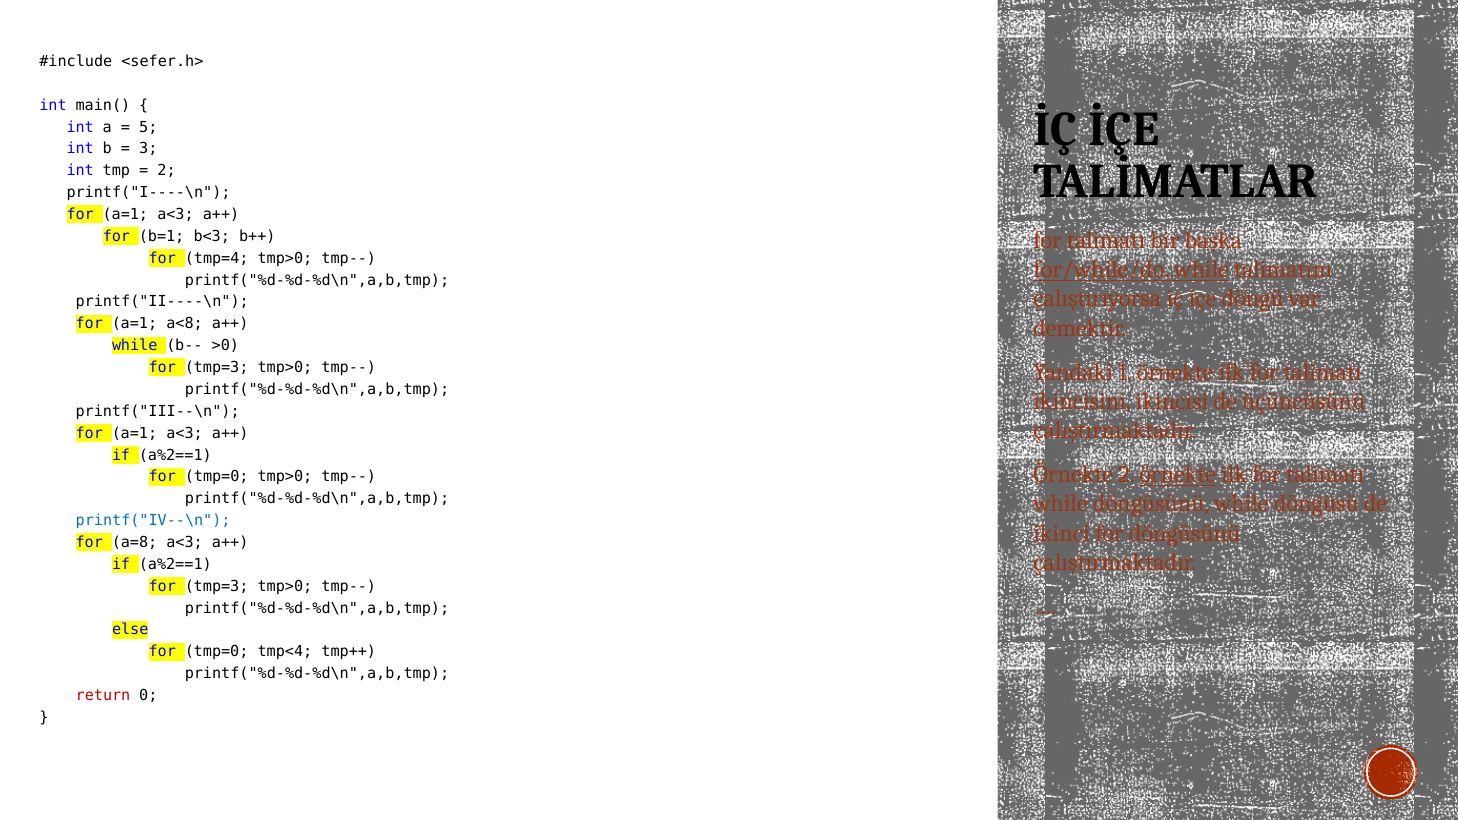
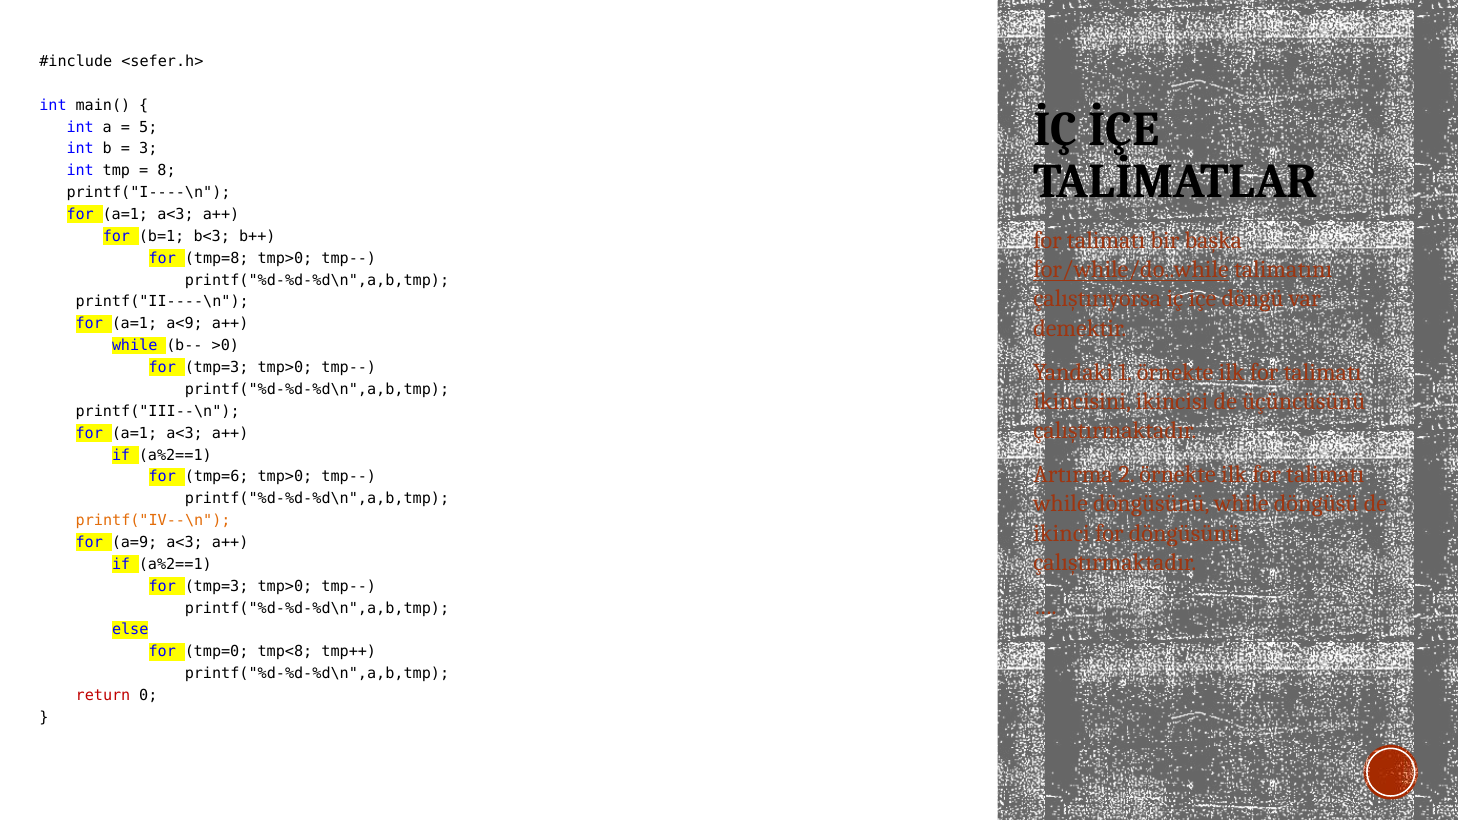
2 at (167, 171): 2 -> 8
tmp=4: tmp=4 -> tmp=8
a<8: a<8 -> a<9
Örnekte at (1073, 475): Örnekte -> Artırma
örnekte at (1178, 475) underline: present -> none
tmp=0 at (217, 477): tmp=0 -> tmp=6
printf("IV--\n colour: blue -> orange
a=8: a=8 -> a=9
tmp<4: tmp<4 -> tmp<8
